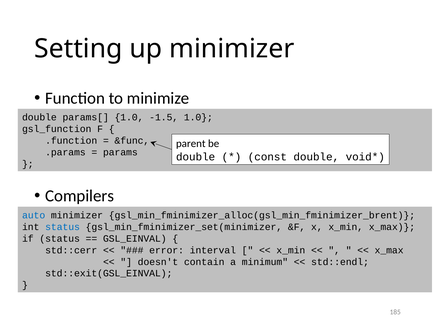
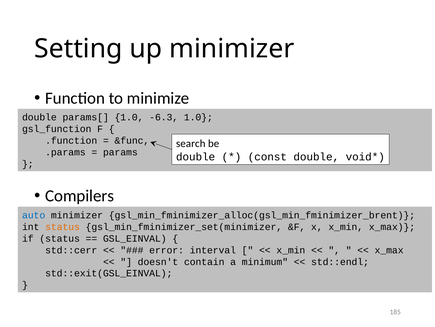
-1.5: -1.5 -> -6.3
parent: parent -> search
status at (63, 226) colour: blue -> orange
